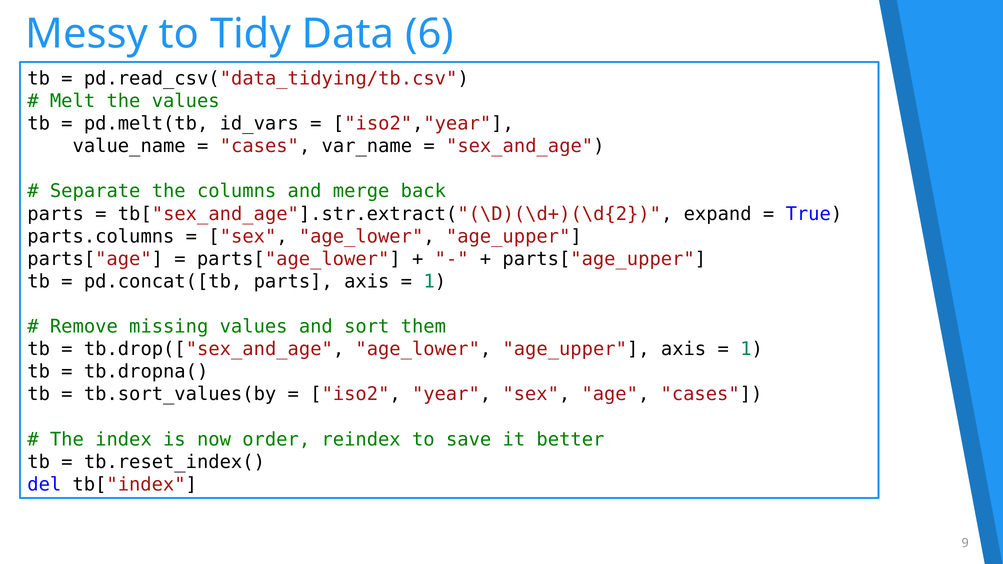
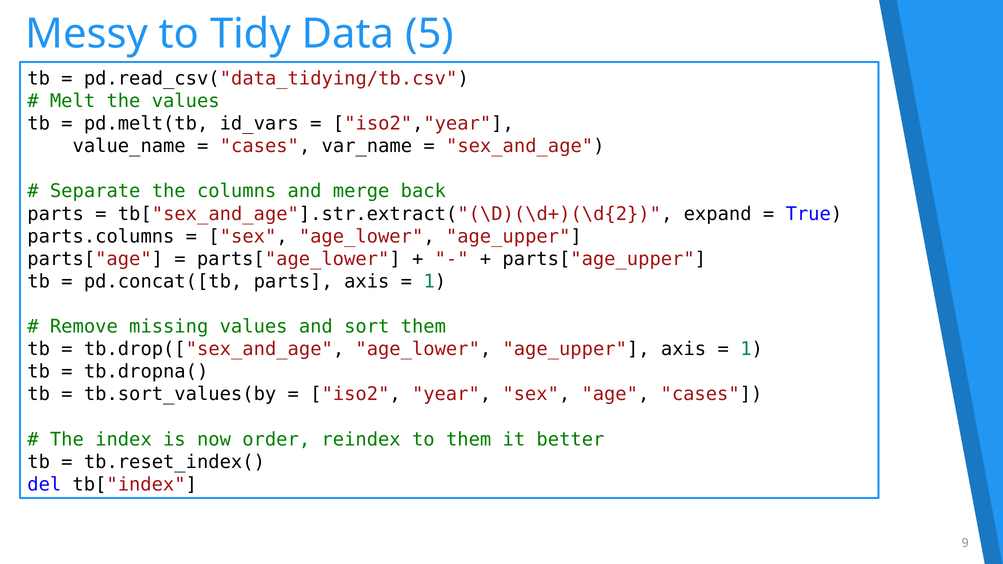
6: 6 -> 5
to save: save -> them
